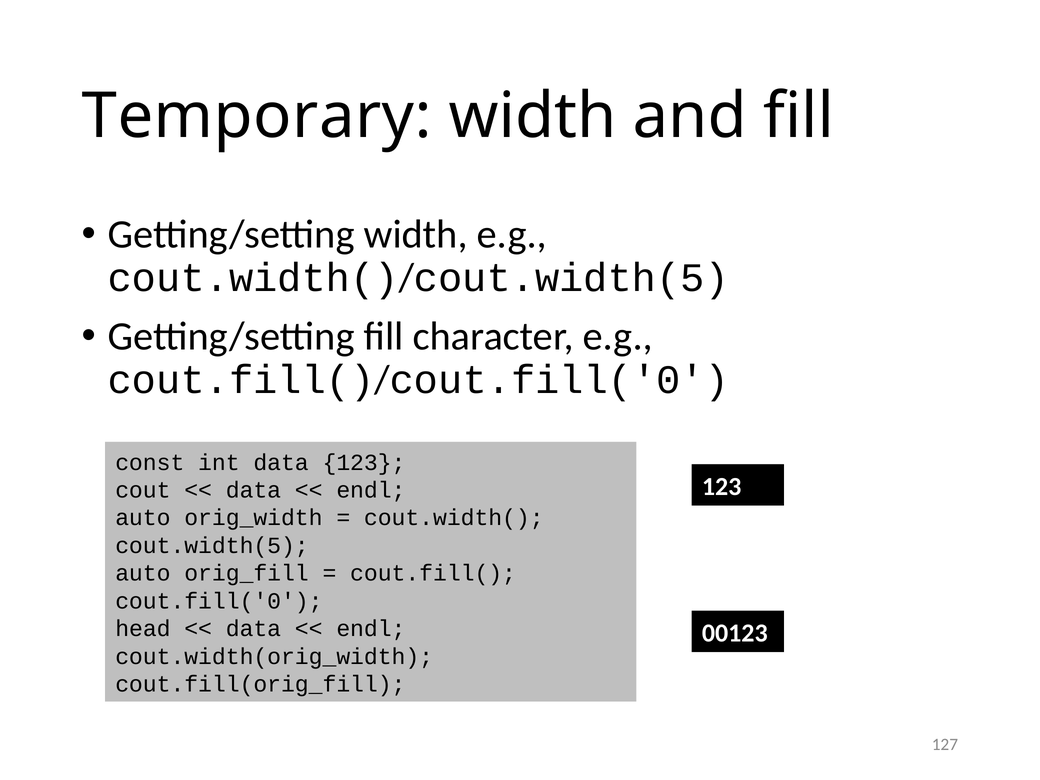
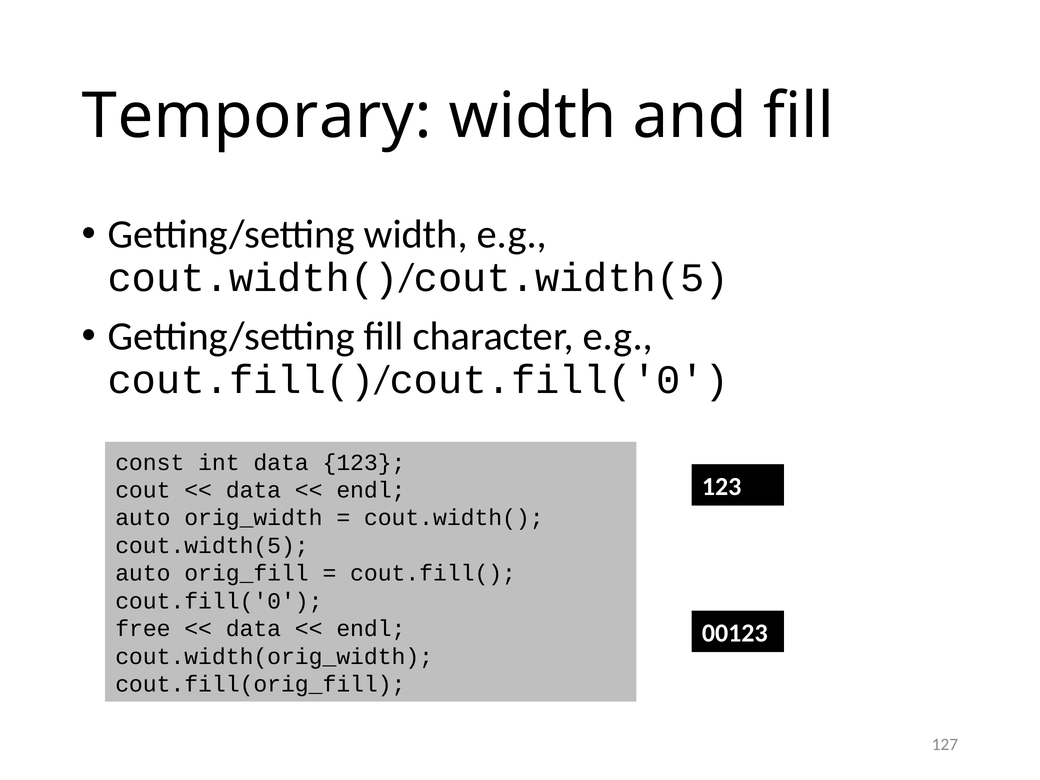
head: head -> free
